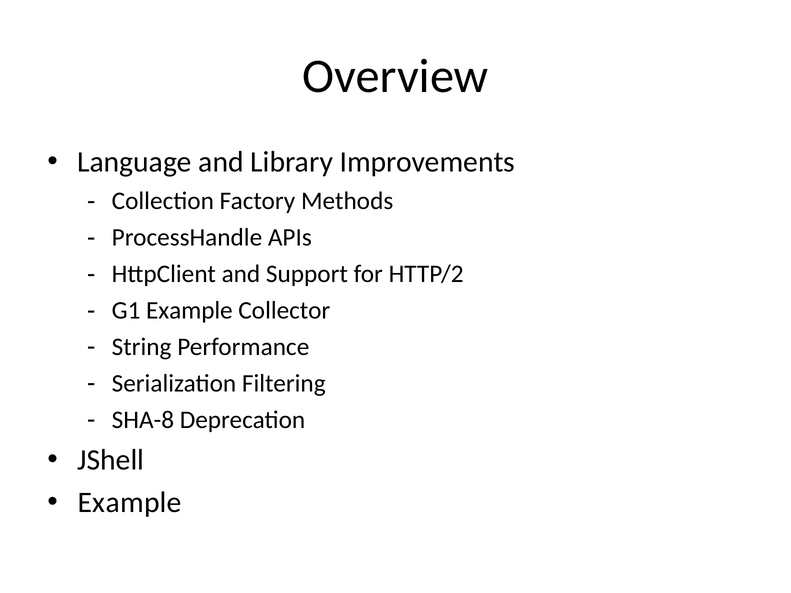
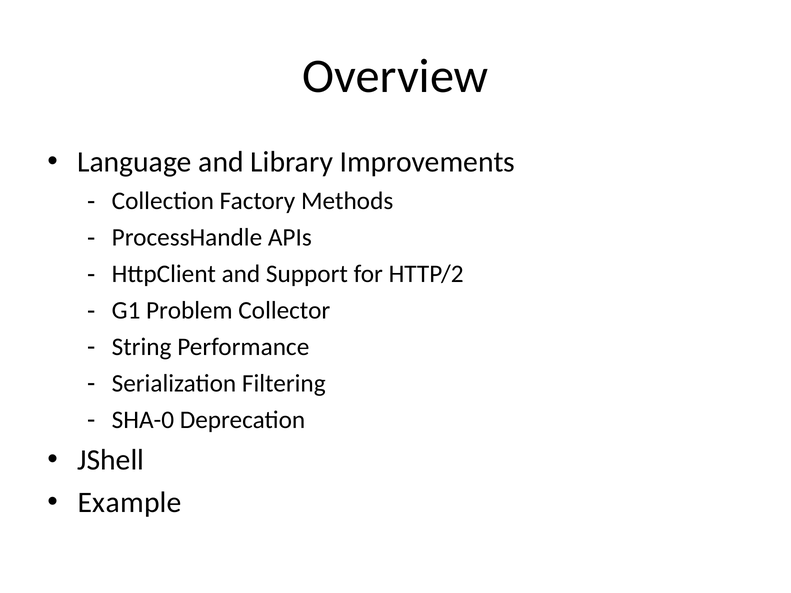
G1 Example: Example -> Problem
SHA-8: SHA-8 -> SHA-0
